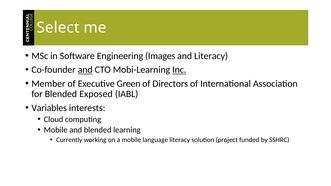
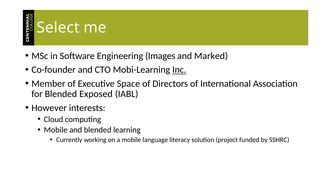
and Literacy: Literacy -> Marked
and at (85, 70) underline: present -> none
Green: Green -> Space
Variables: Variables -> However
